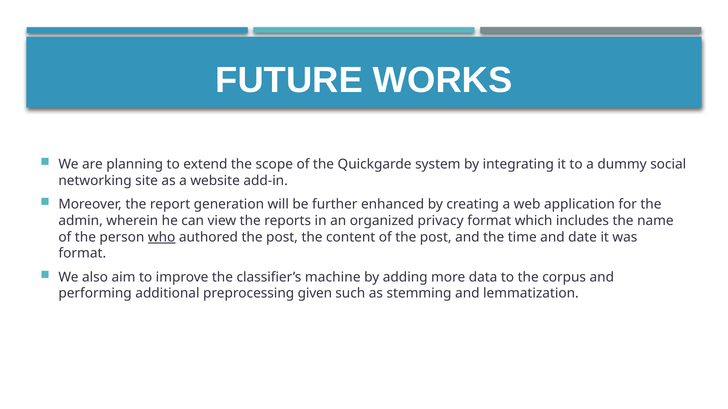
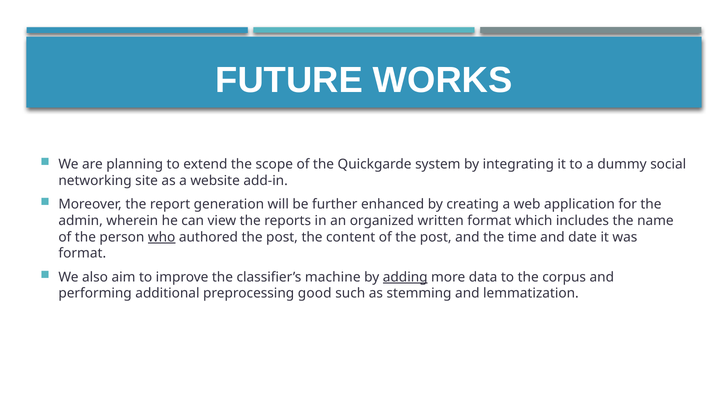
privacy: privacy -> written
adding underline: none -> present
given: given -> good
